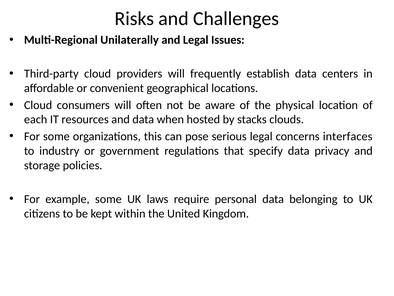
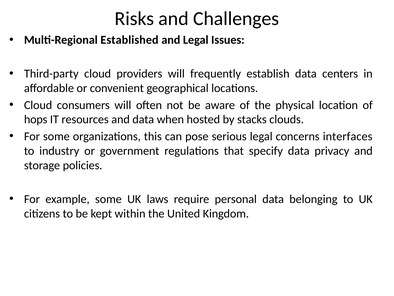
Unilaterally: Unilaterally -> Established
each: each -> hops
